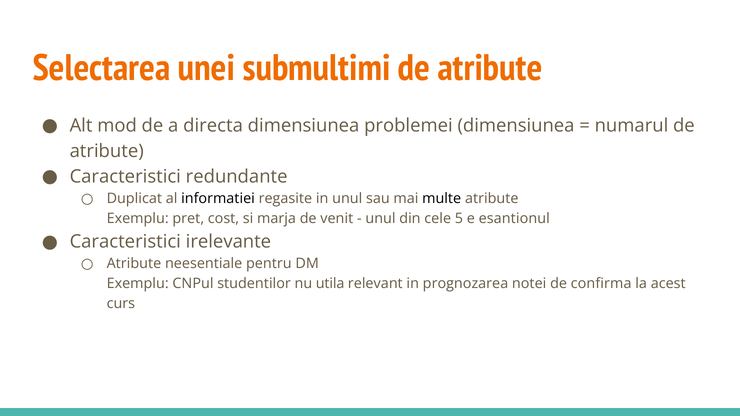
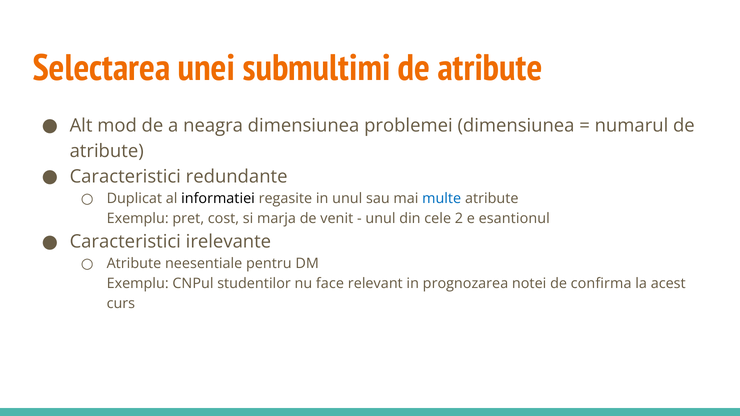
directa: directa -> neagra
multe colour: black -> blue
5: 5 -> 2
utila: utila -> face
